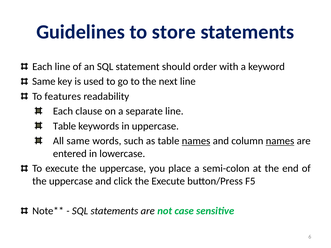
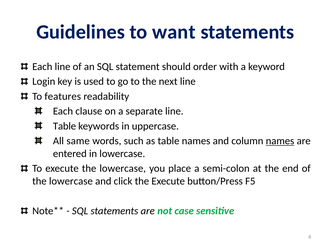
store: store -> want
Same at (44, 82): Same -> Login
names at (196, 141) underline: present -> none
execute the uppercase: uppercase -> lowercase
uppercase at (71, 181): uppercase -> lowercase
